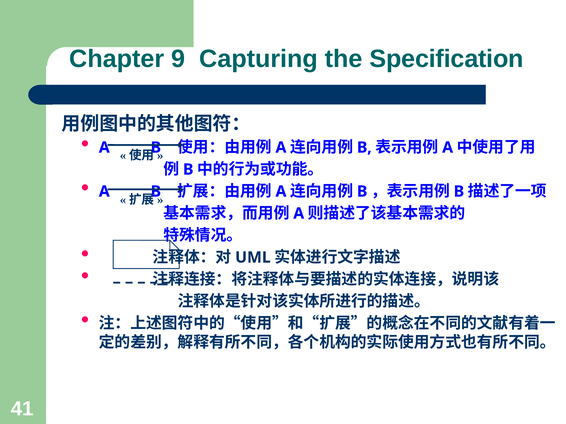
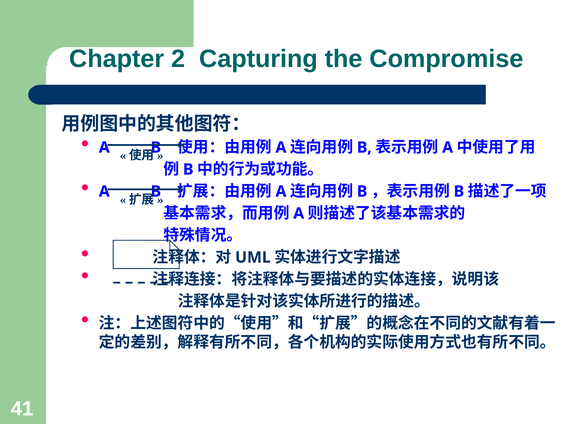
9: 9 -> 2
Specification: Specification -> Compromise
